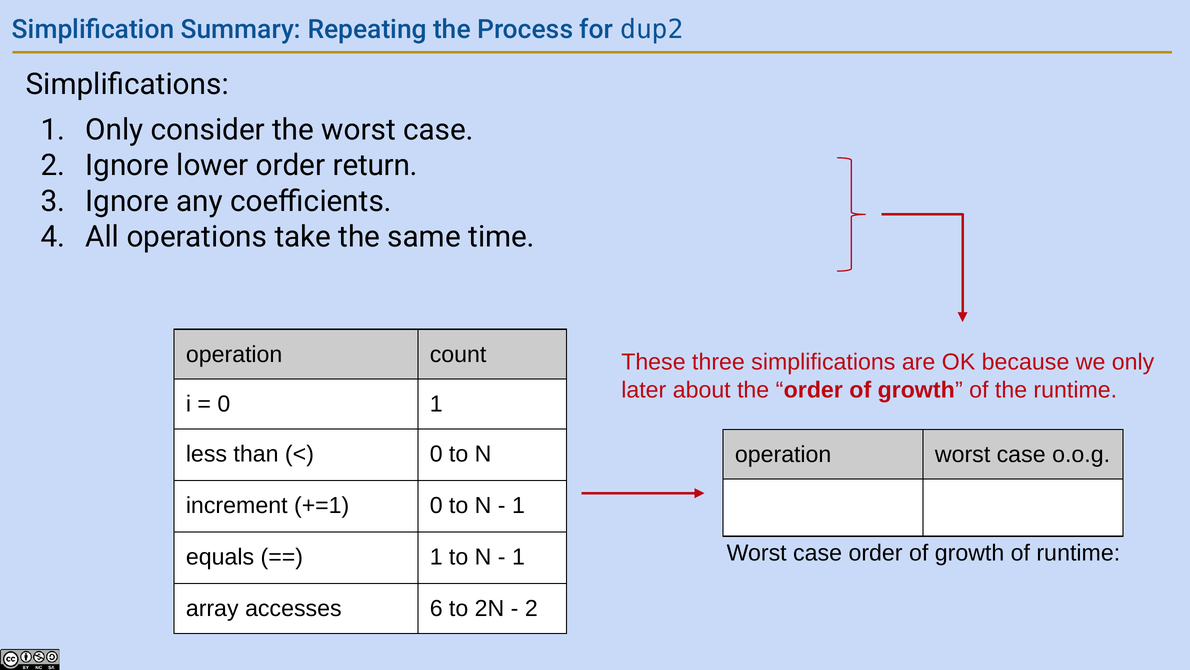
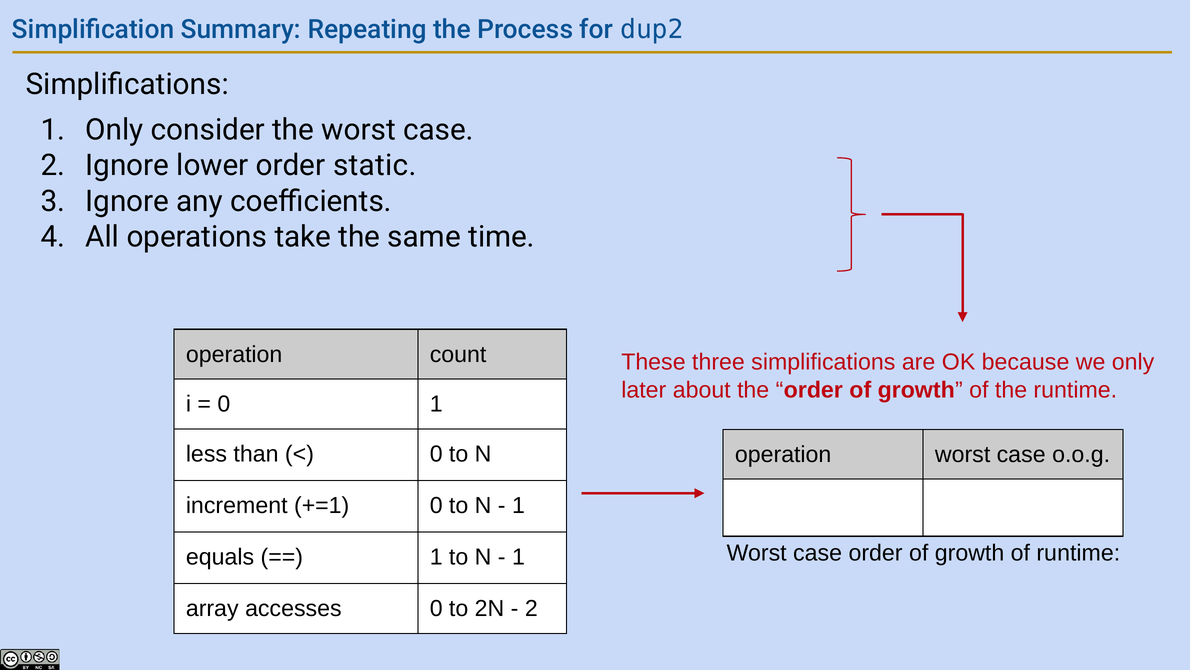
return: return -> static
accesses 6: 6 -> 0
